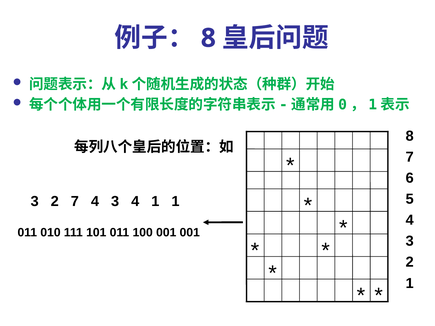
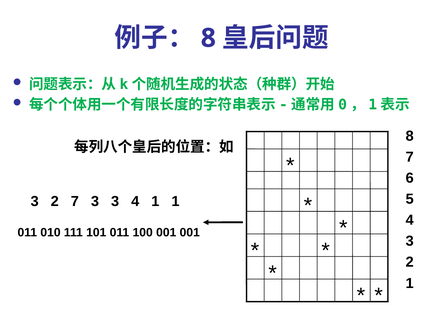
7 4: 4 -> 3
